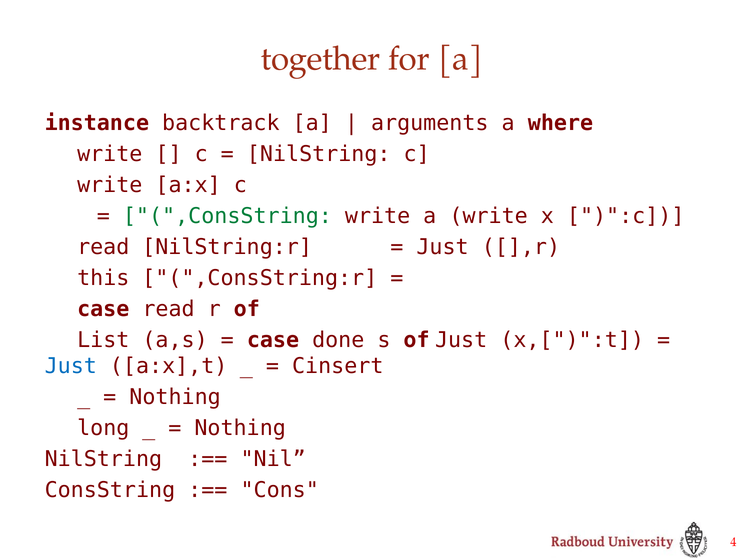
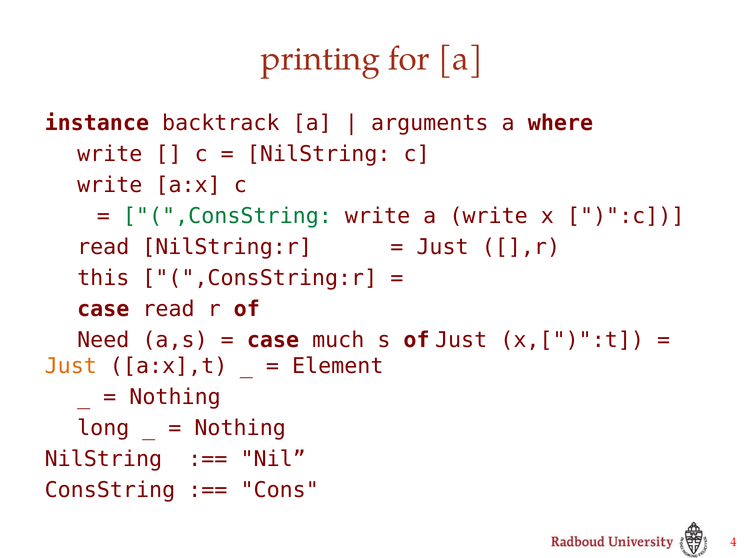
together: together -> printing
List: List -> Need
done: done -> much
Just at (71, 366) colour: blue -> orange
Cinsert: Cinsert -> Element
